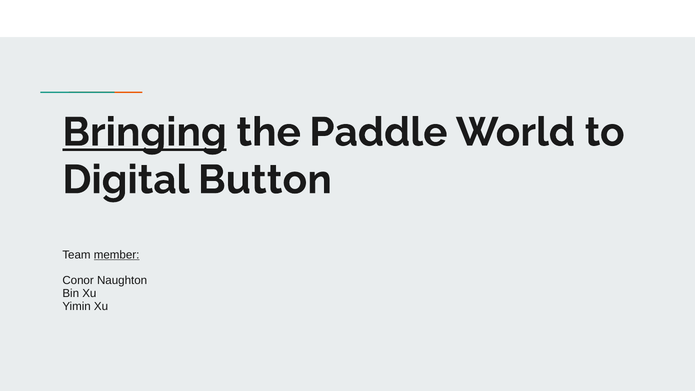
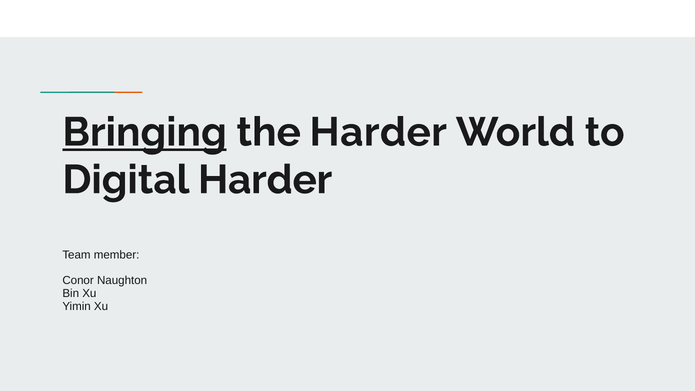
the Paddle: Paddle -> Harder
Digital Button: Button -> Harder
member underline: present -> none
